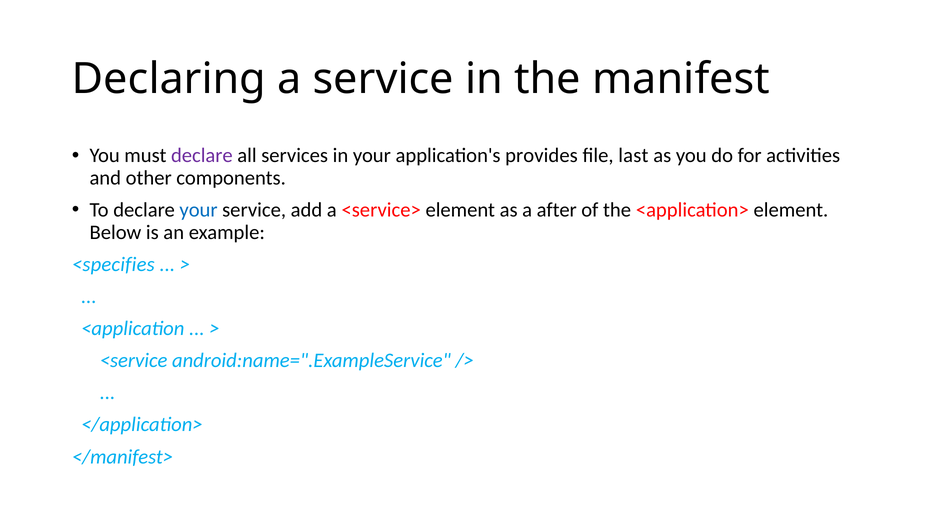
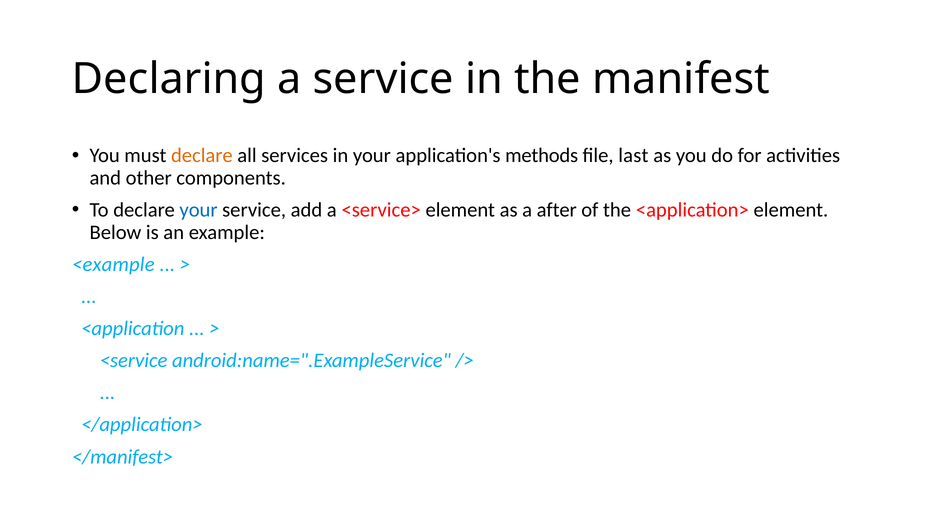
declare at (202, 156) colour: purple -> orange
provides: provides -> methods
<specifies: <specifies -> <example
